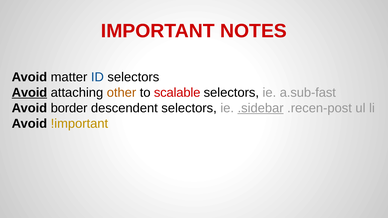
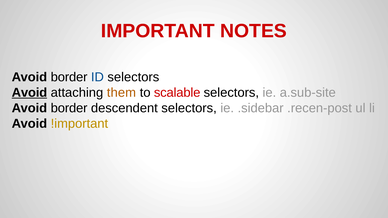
matter at (69, 77): matter -> border
other: other -> them
a.sub-fast: a.sub-fast -> a.sub-site
.sidebar underline: present -> none
